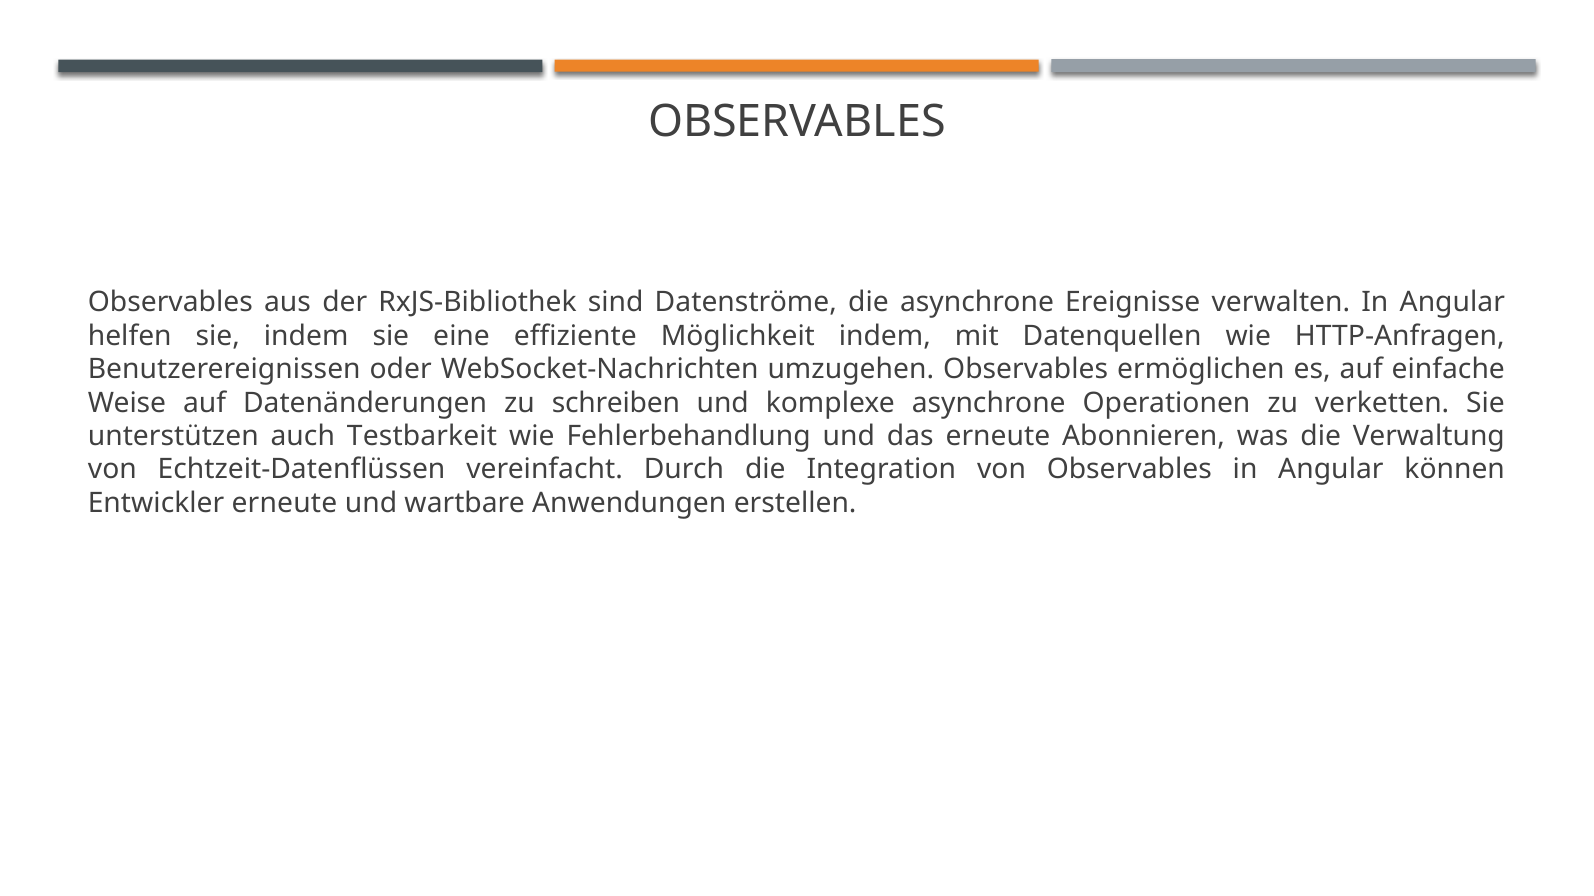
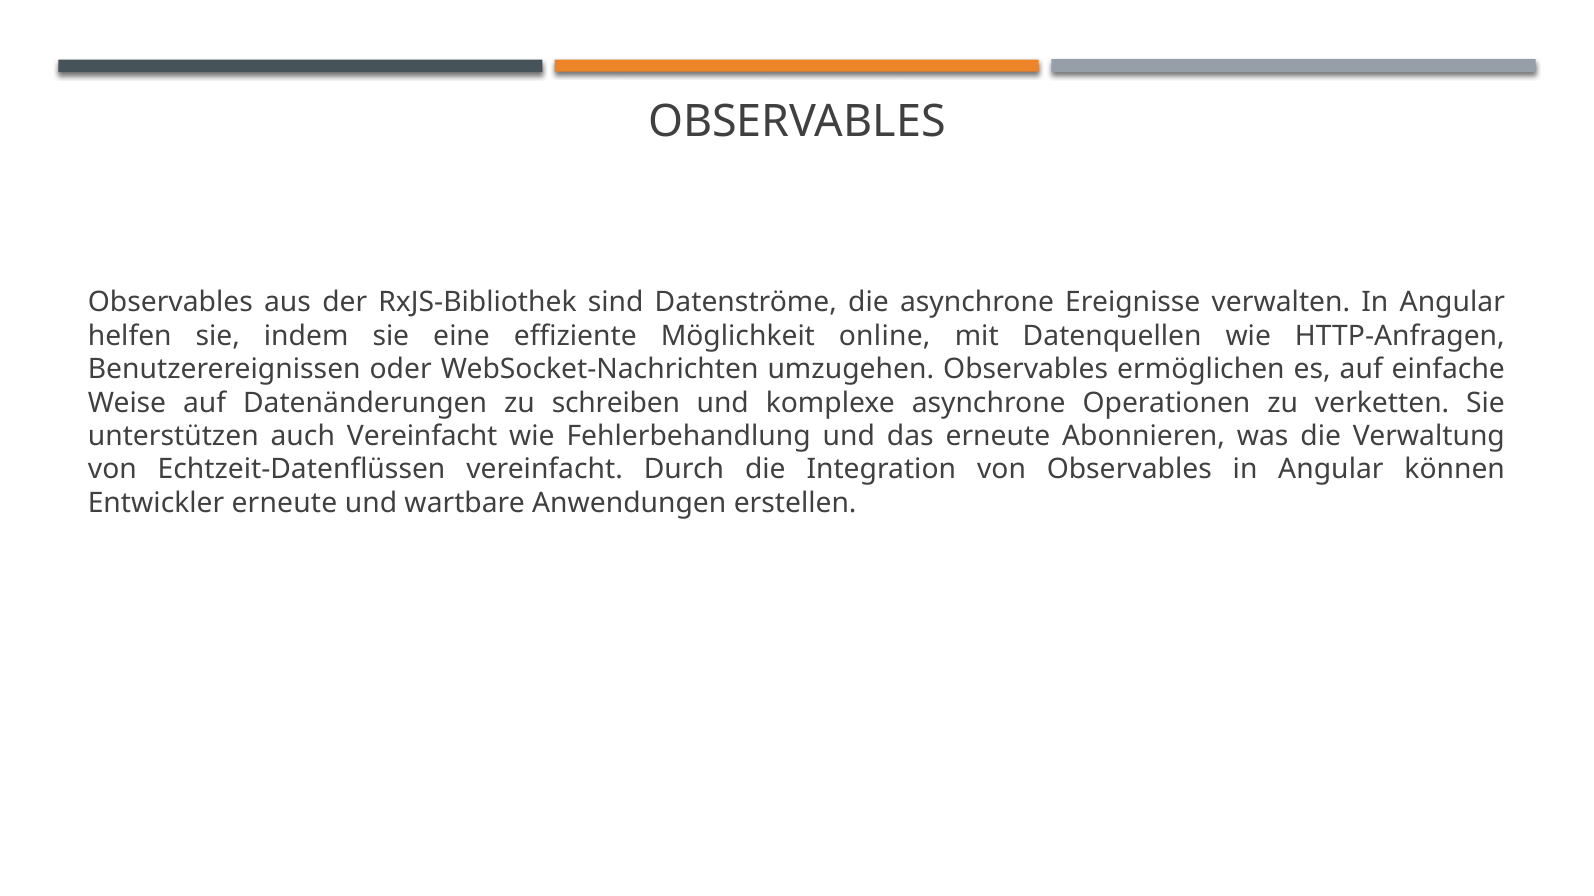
Möglichkeit indem: indem -> online
auch Testbarkeit: Testbarkeit -> Vereinfacht
